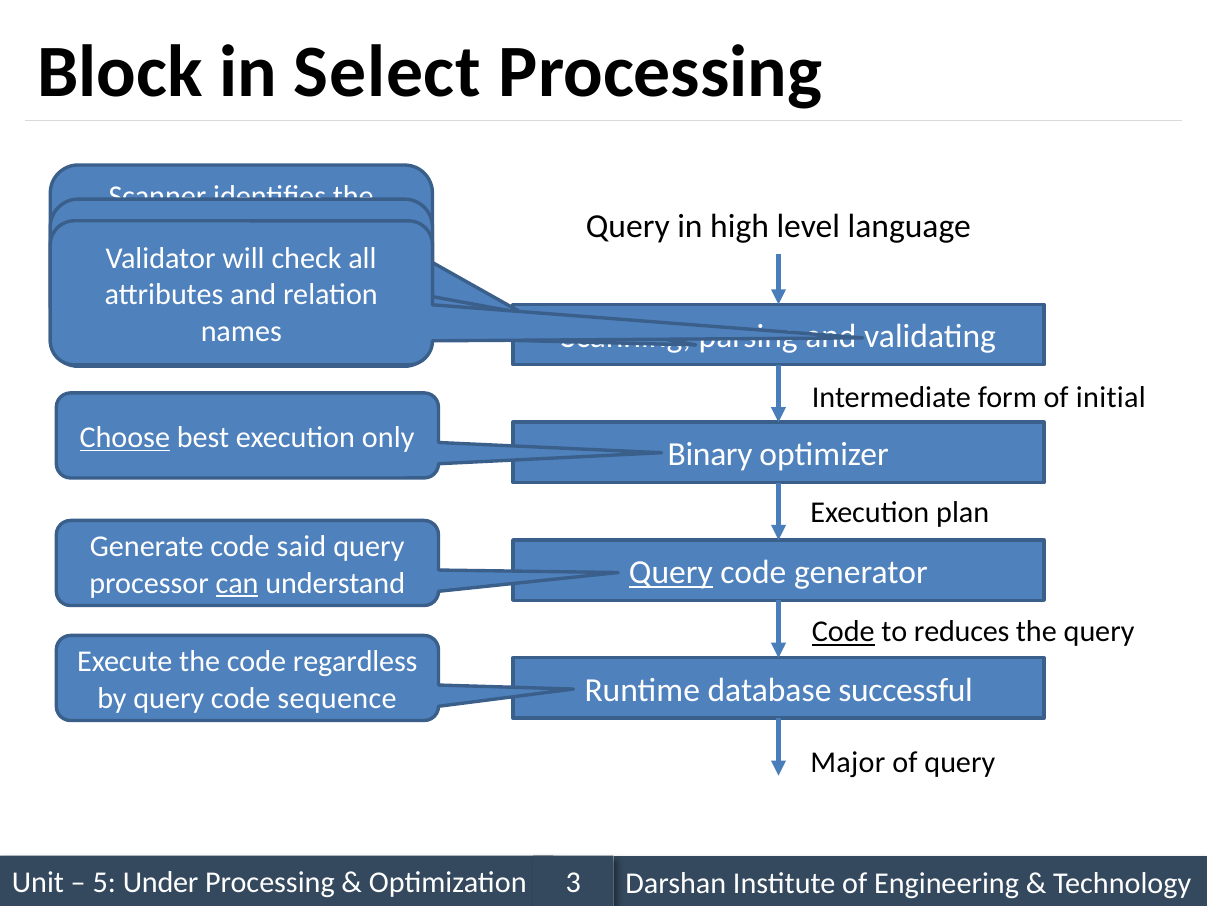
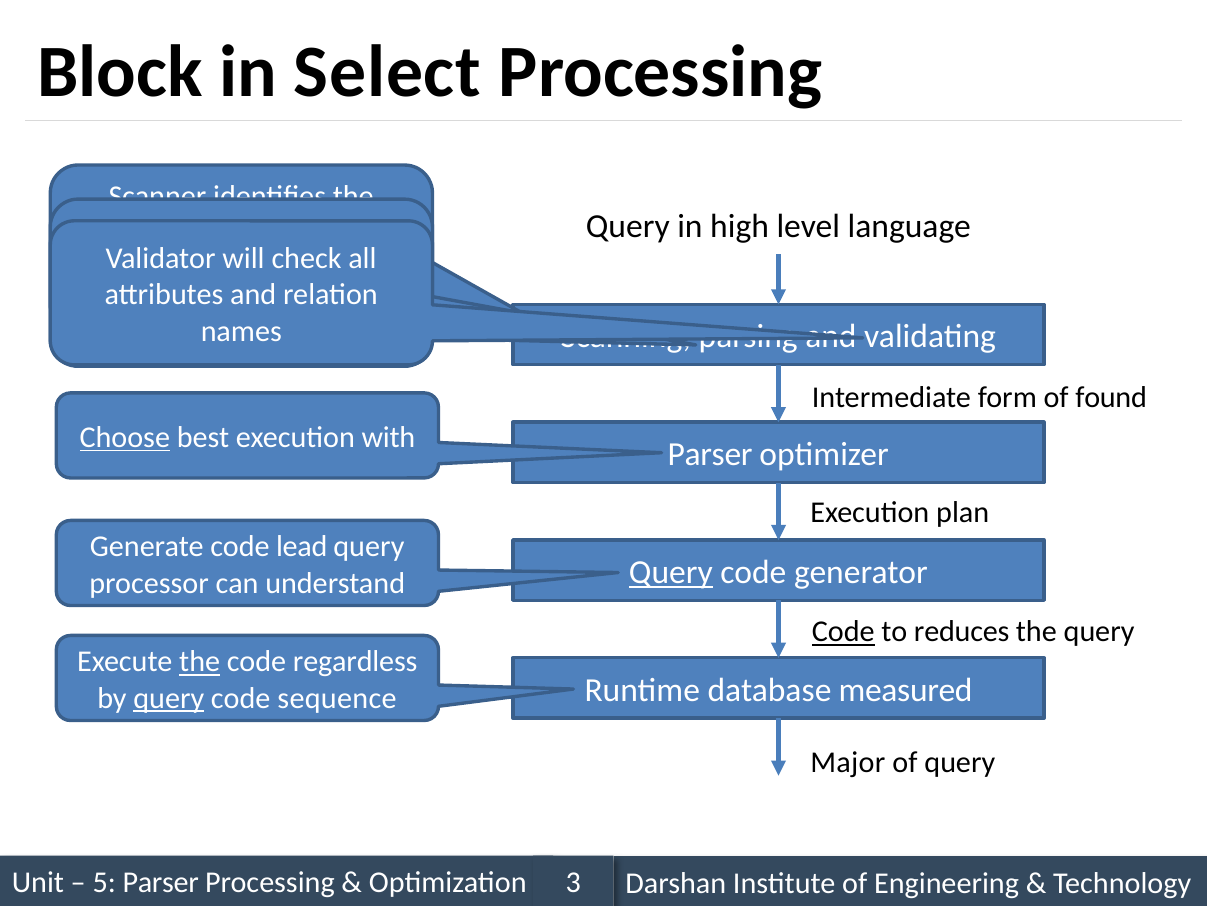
initial: initial -> found
only: only -> with
Binary at (710, 454): Binary -> Parser
said: said -> lead
can underline: present -> none
the at (200, 661) underline: none -> present
successful: successful -> measured
query at (169, 698) underline: none -> present
Under at (161, 882): Under -> Parser
